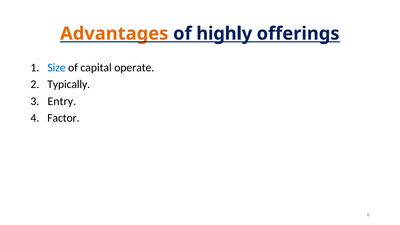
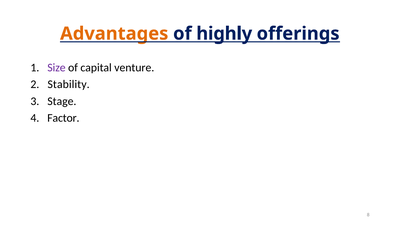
Size colour: blue -> purple
operate: operate -> venture
Typically: Typically -> Stability
Entry: Entry -> Stage
